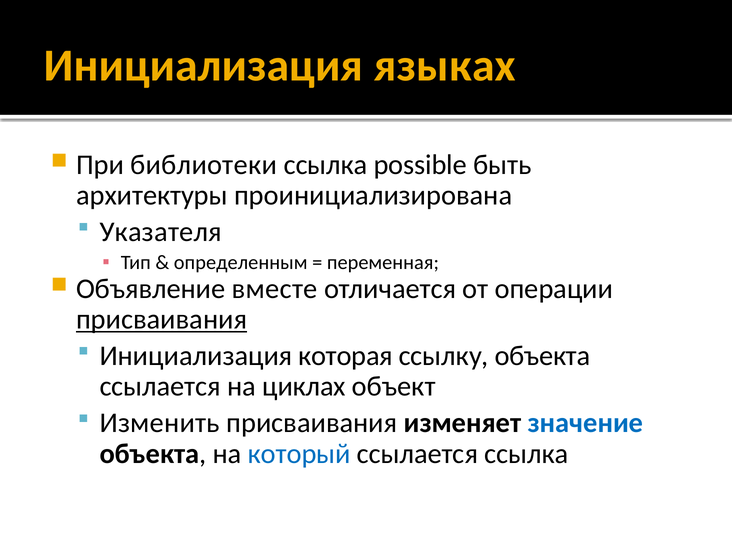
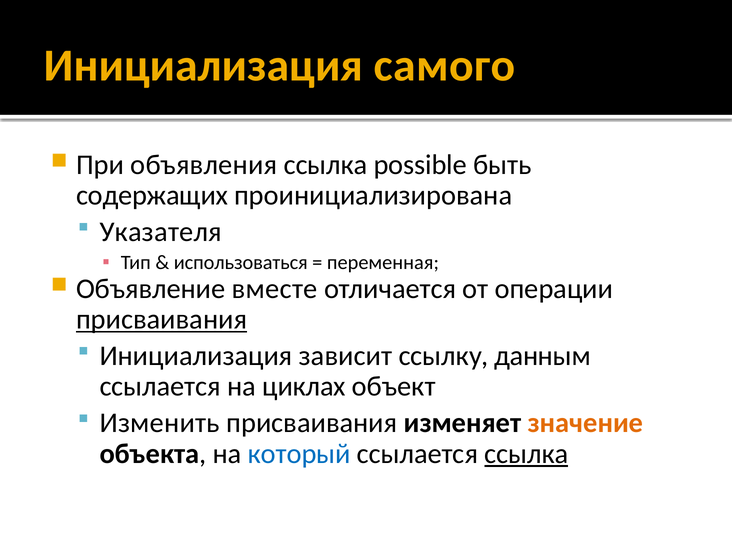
языках: языках -> самого
библиотеки: библиотеки -> объявления
архитектуры: архитектуры -> содержащих
определенным: определенным -> использоваться
которая: которая -> зависит
ссылку объекта: объекта -> данным
значение colour: blue -> orange
ссылка at (526, 454) underline: none -> present
